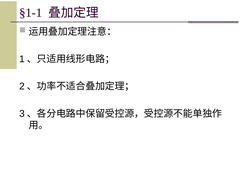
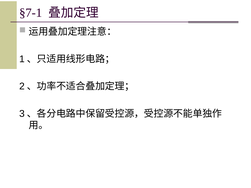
§1-1: §1-1 -> §7-1
